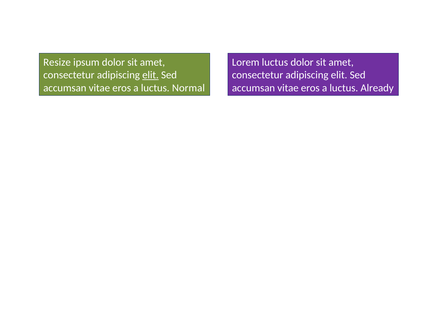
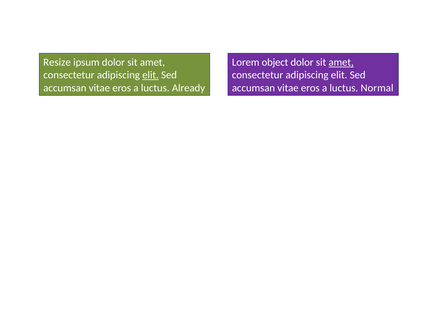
Lorem luctus: luctus -> object
amet at (341, 62) underline: none -> present
Normal: Normal -> Already
Already: Already -> Normal
